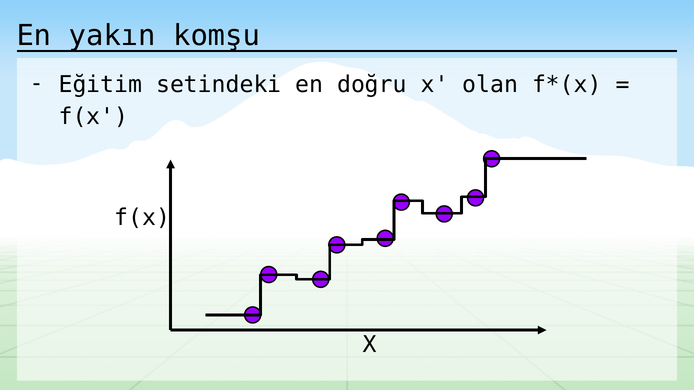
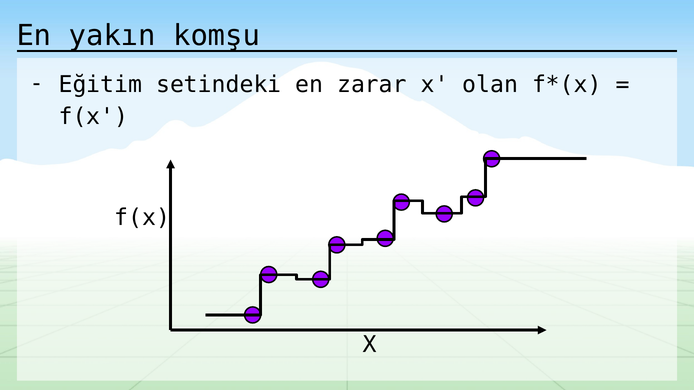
doğru: doğru -> zarar
